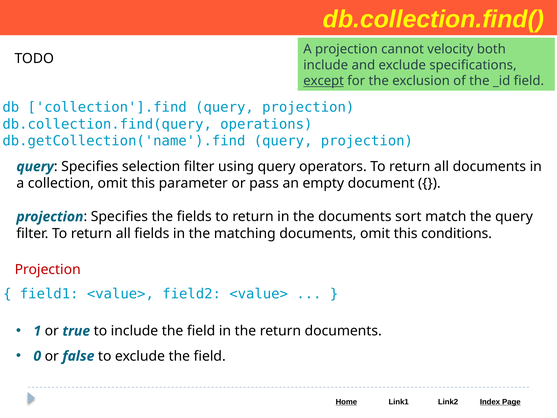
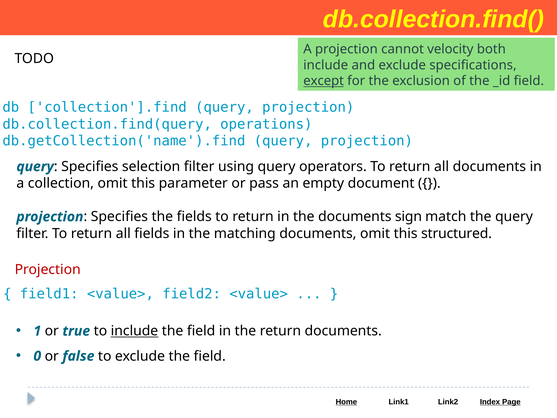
sort: sort -> sign
conditions: conditions -> structured
include at (134, 331) underline: none -> present
